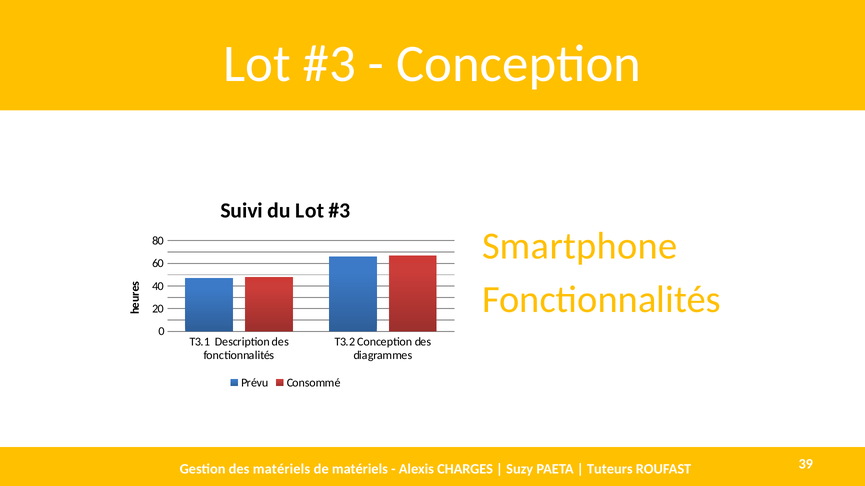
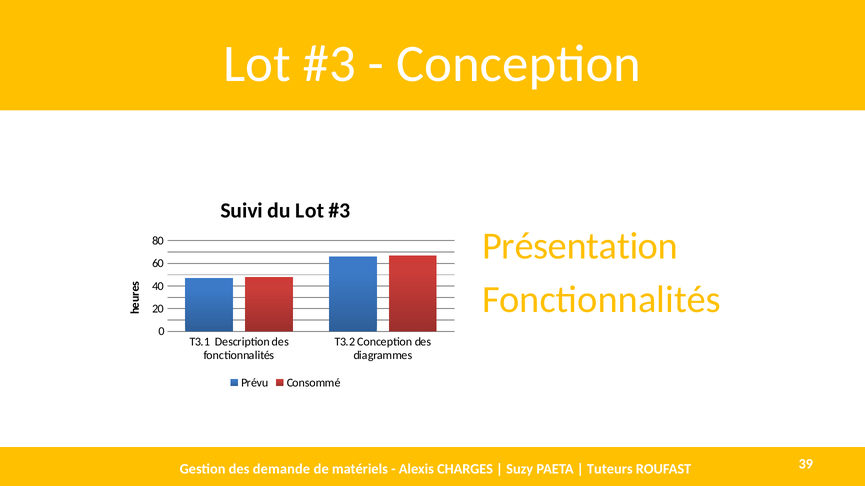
Smartphone: Smartphone -> Présentation
des matériels: matériels -> demande
